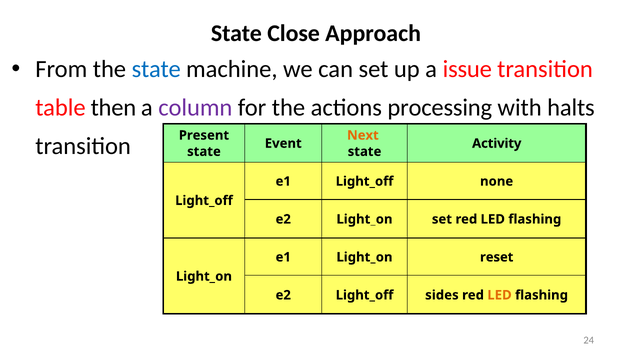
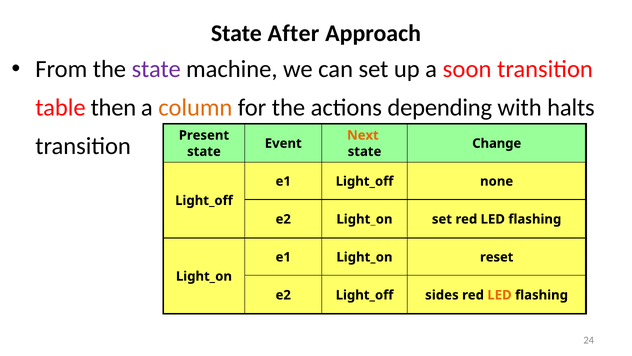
Close: Close -> After
state at (156, 69) colour: blue -> purple
issue: issue -> soon
column colour: purple -> orange
processing: processing -> depending
Activity: Activity -> Change
